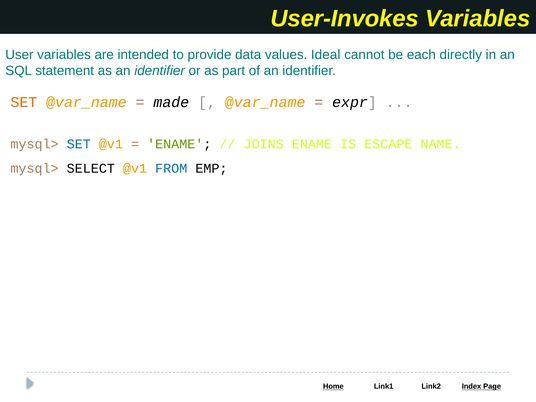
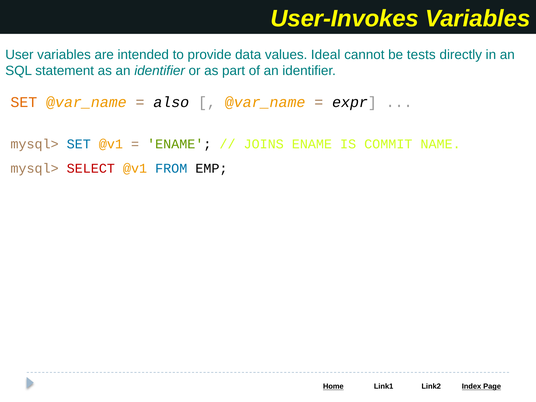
each: each -> tests
made: made -> also
ESCAPE: ESCAPE -> COMMIT
SELECT colour: black -> red
